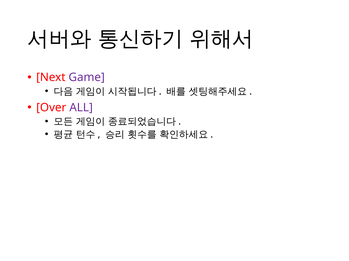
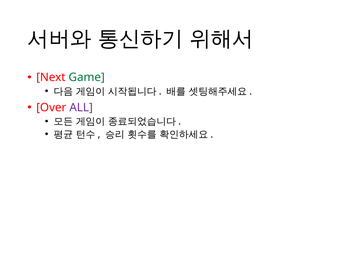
Game colour: purple -> green
